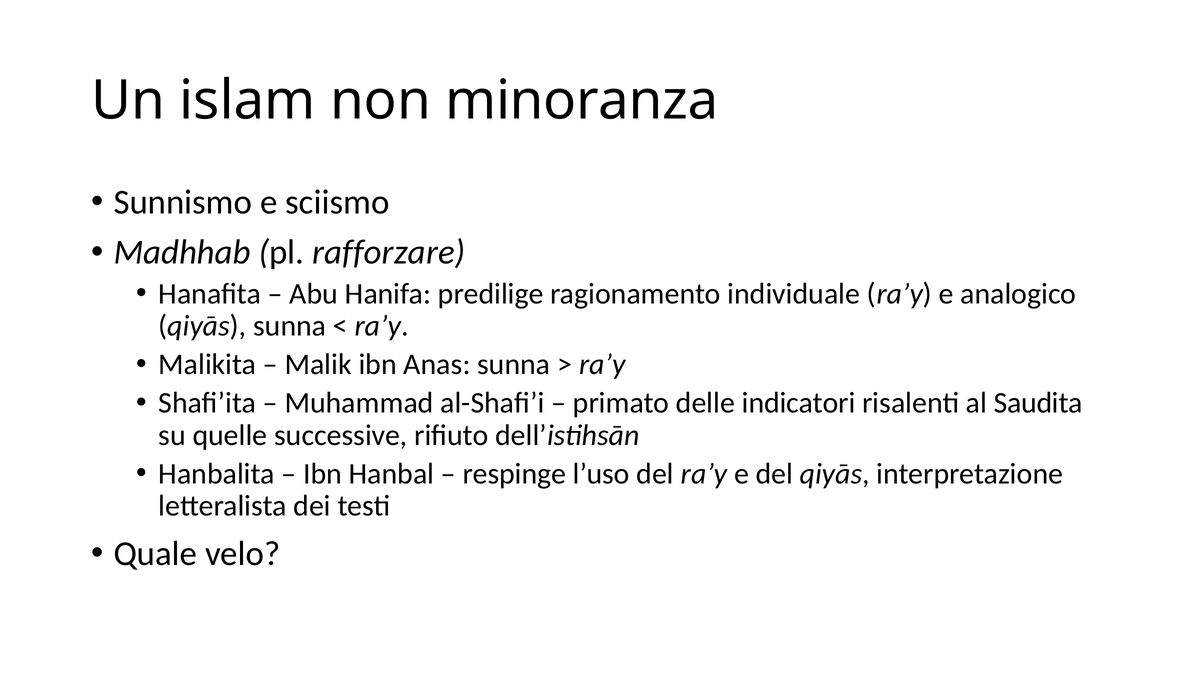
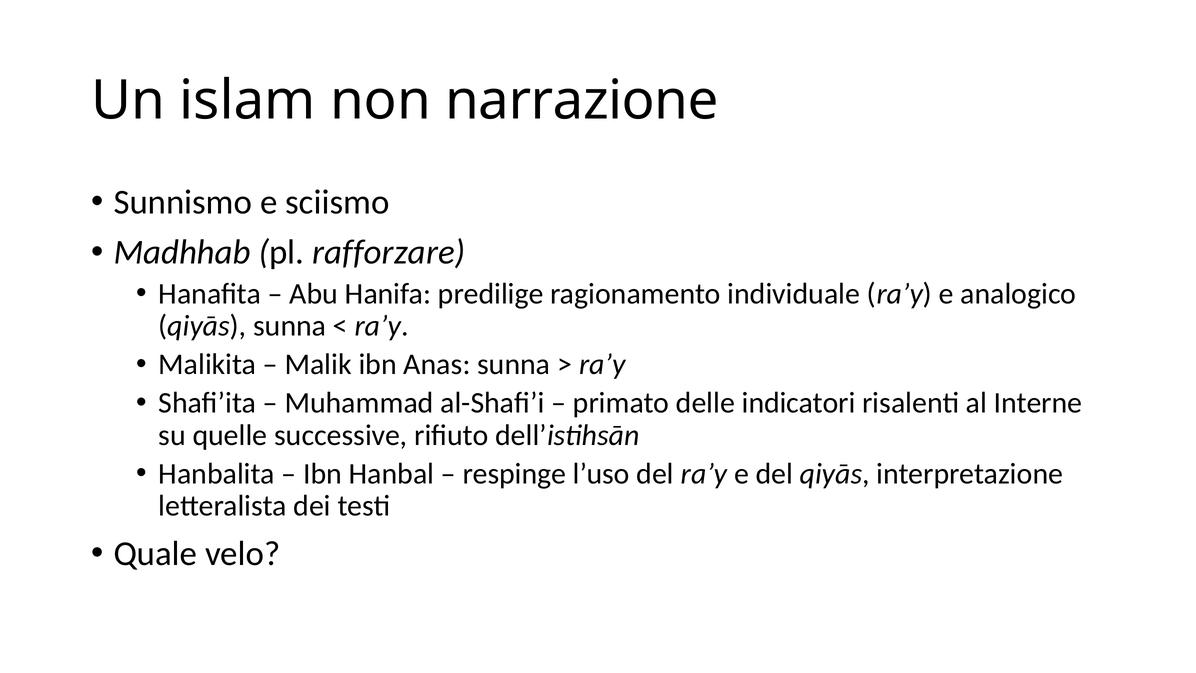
minoranza: minoranza -> narrazione
Saudita: Saudita -> Interne
